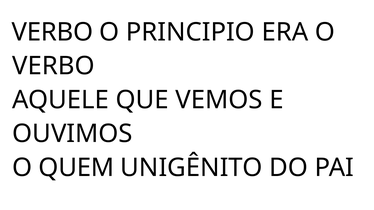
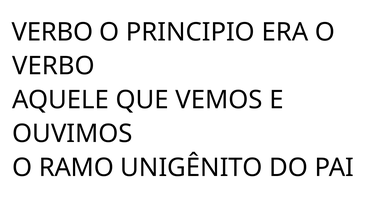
QUEM: QUEM -> RAMO
